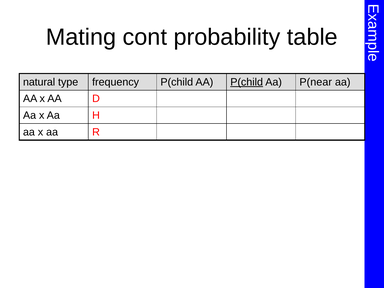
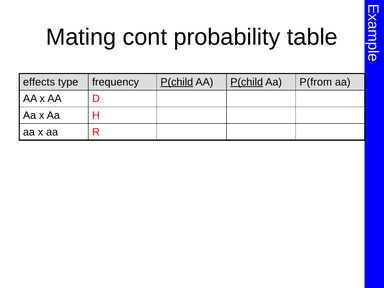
natural: natural -> effects
P(child at (177, 82) underline: none -> present
P(near: P(near -> P(from
